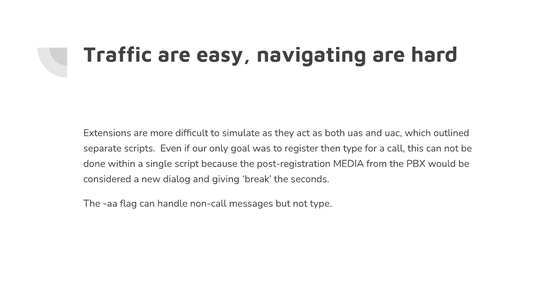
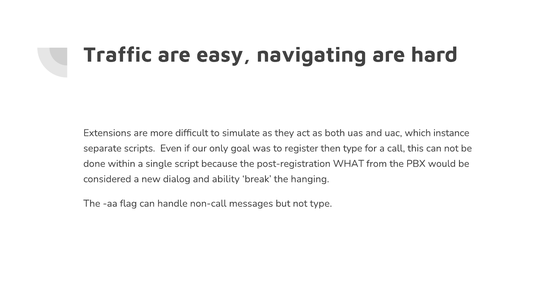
outlined: outlined -> instance
MEDIA: MEDIA -> WHAT
giving: giving -> ability
seconds: seconds -> hanging
